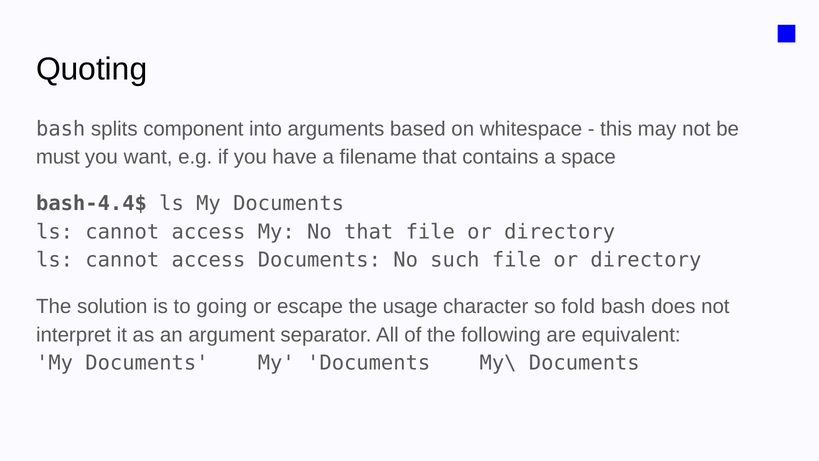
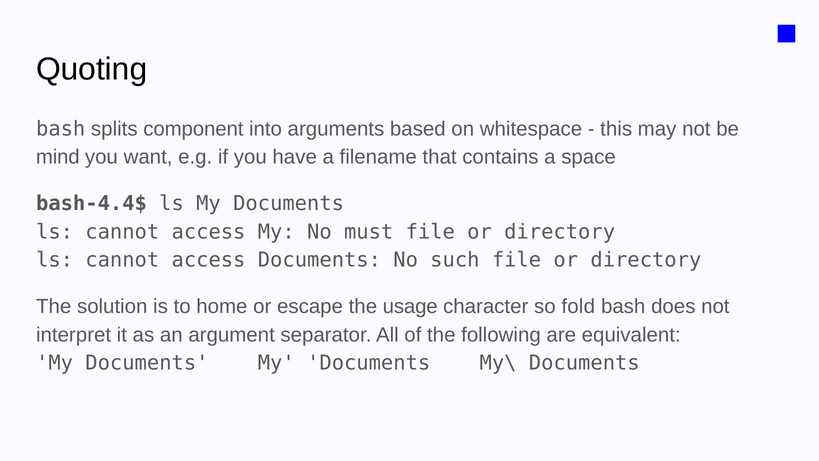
must: must -> mind
No that: that -> must
going: going -> home
